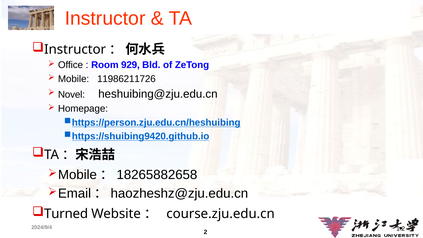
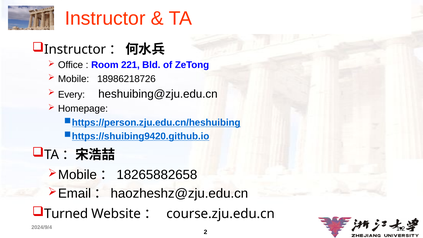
929: 929 -> 221
11986211726: 11986211726 -> 18986218726
Novel: Novel -> Every
